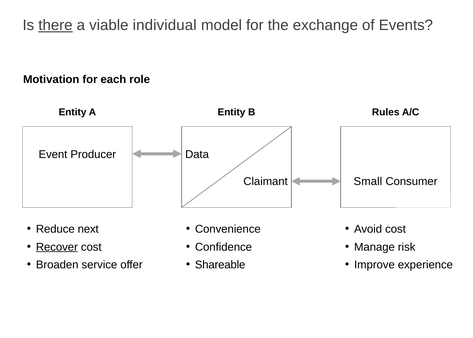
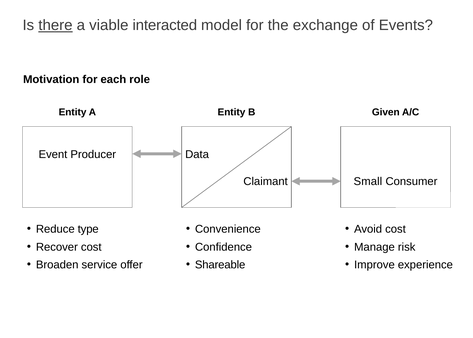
individual: individual -> interacted
Rules: Rules -> Given
next: next -> type
Recover underline: present -> none
